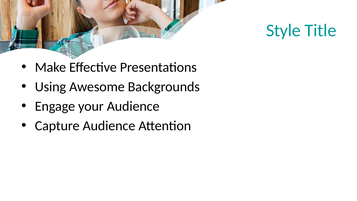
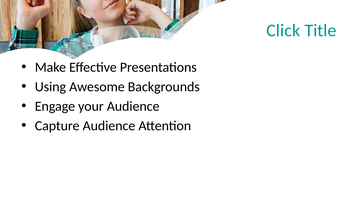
Style: Style -> Click
